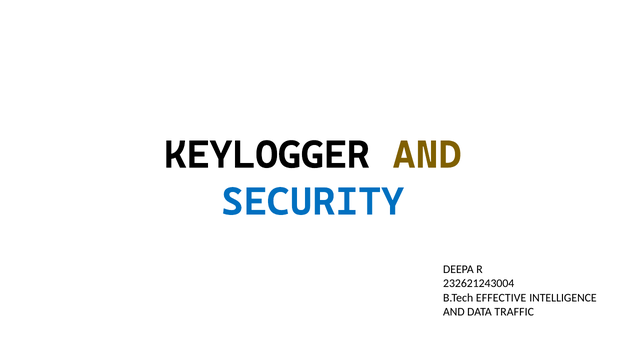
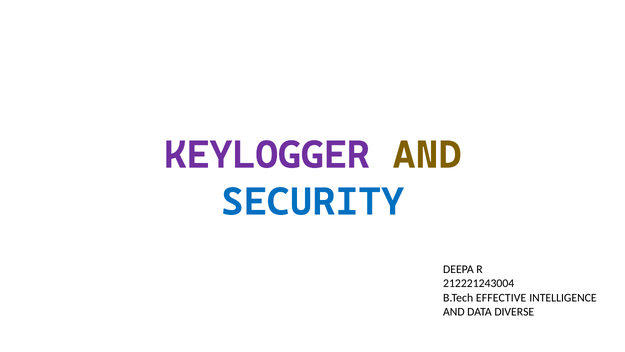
KEYLOGGER colour: black -> purple
232621243004: 232621243004 -> 212221243004
TRAFFIC: TRAFFIC -> DIVERSE
